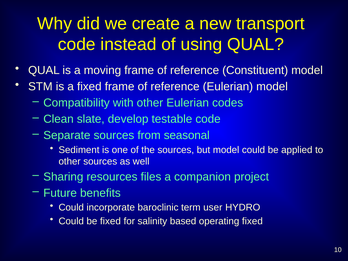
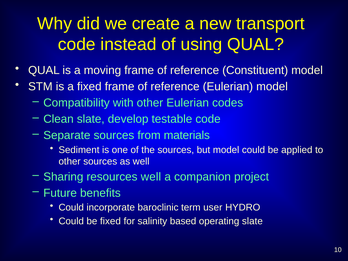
seasonal: seasonal -> materials
resources files: files -> well
operating fixed: fixed -> slate
